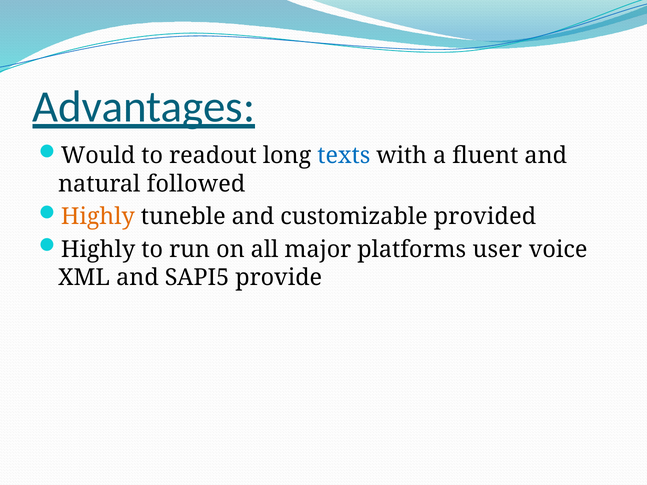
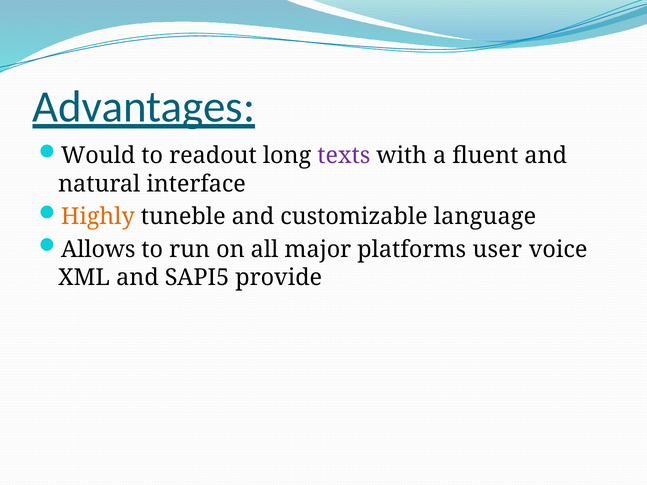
texts colour: blue -> purple
followed: followed -> interface
provided: provided -> language
Highly at (98, 249): Highly -> Allows
